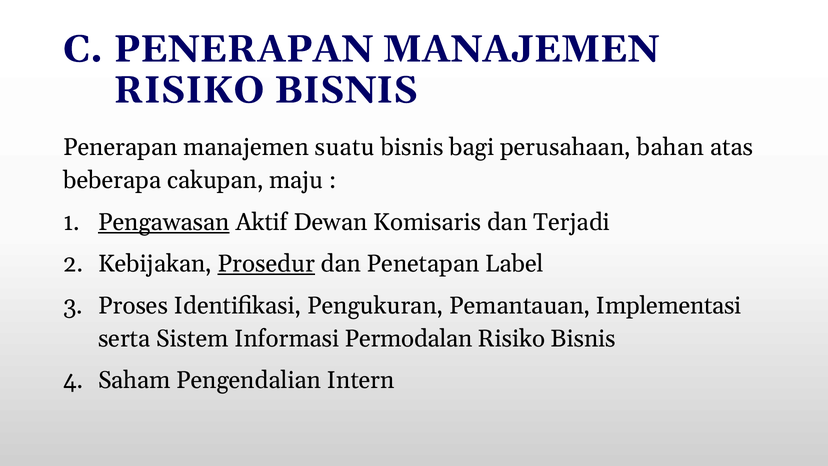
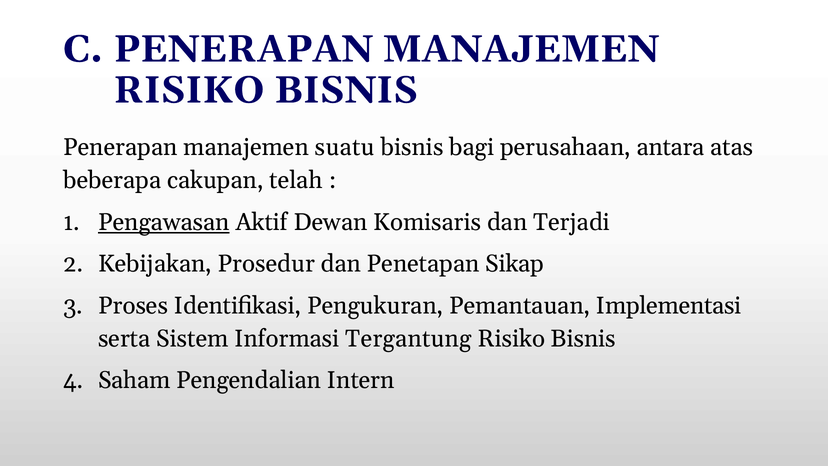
bahan: bahan -> antara
maju: maju -> telah
Prosedur underline: present -> none
Label: Label -> Sikap
Permodalan: Permodalan -> Tergantung
